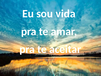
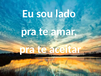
vida: vida -> lado
